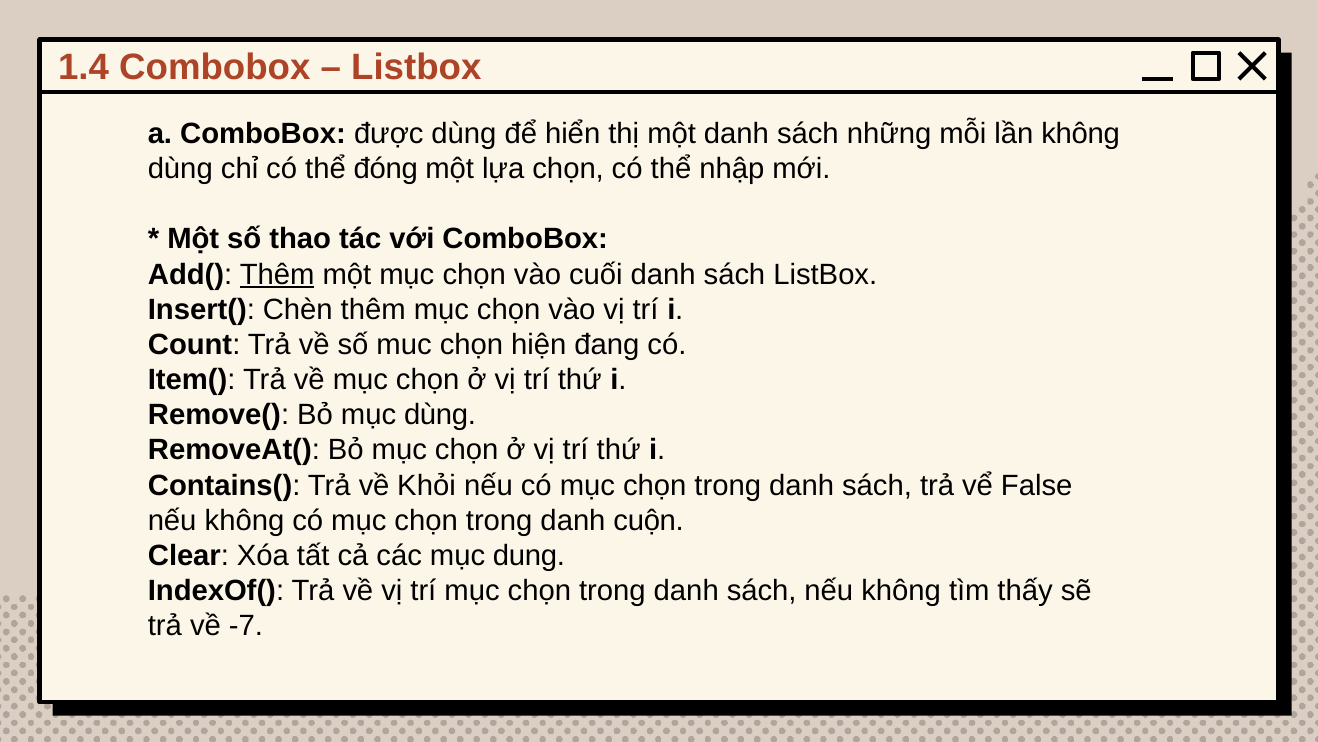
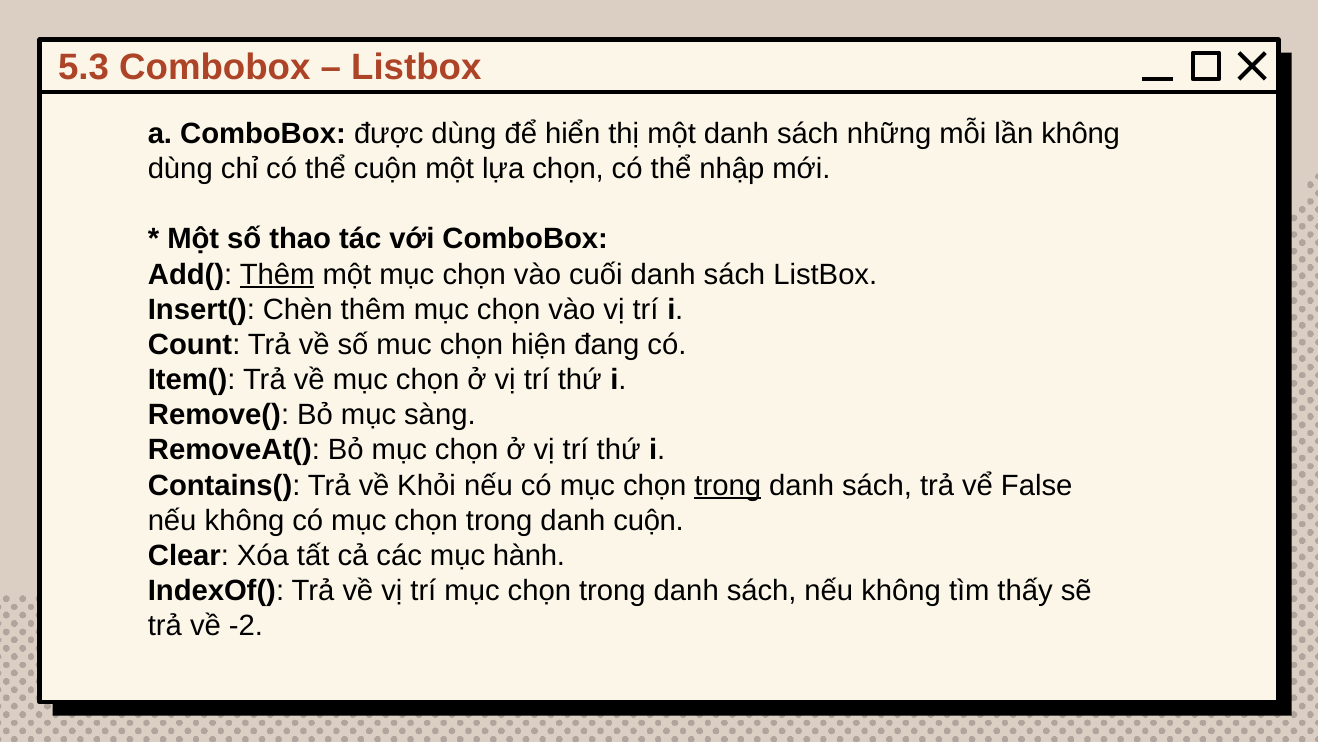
1.4: 1.4 -> 5.3
thể đóng: đóng -> cuộn
mục dùng: dùng -> sàng
trong at (728, 485) underline: none -> present
dung: dung -> hành
-7: -7 -> -2
